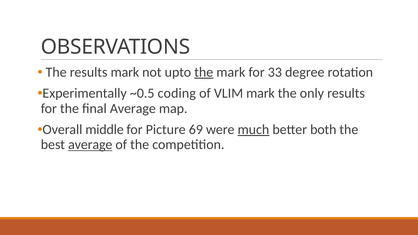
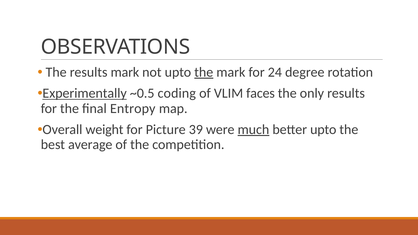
33: 33 -> 24
Experimentally underline: none -> present
VLIM mark: mark -> faces
final Average: Average -> Entropy
middle: middle -> weight
69: 69 -> 39
better both: both -> upto
average at (90, 145) underline: present -> none
